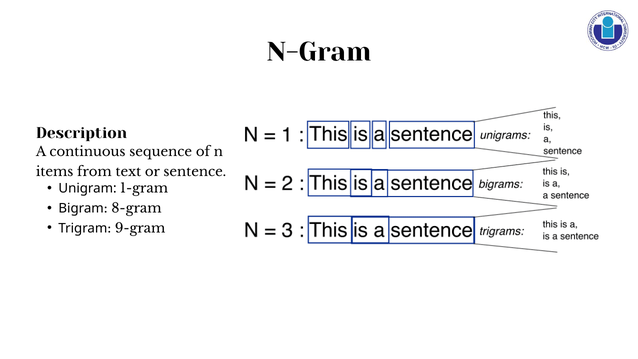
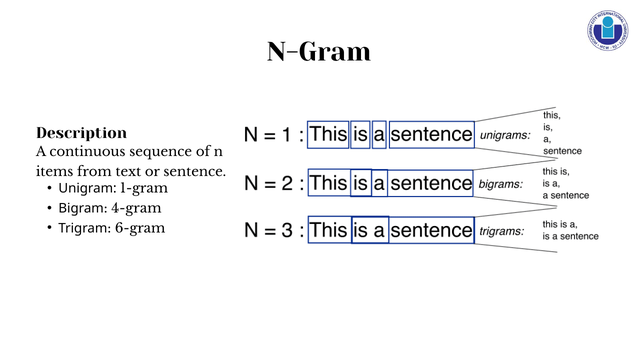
8-gram: 8-gram -> 4-gram
9-gram: 9-gram -> 6-gram
